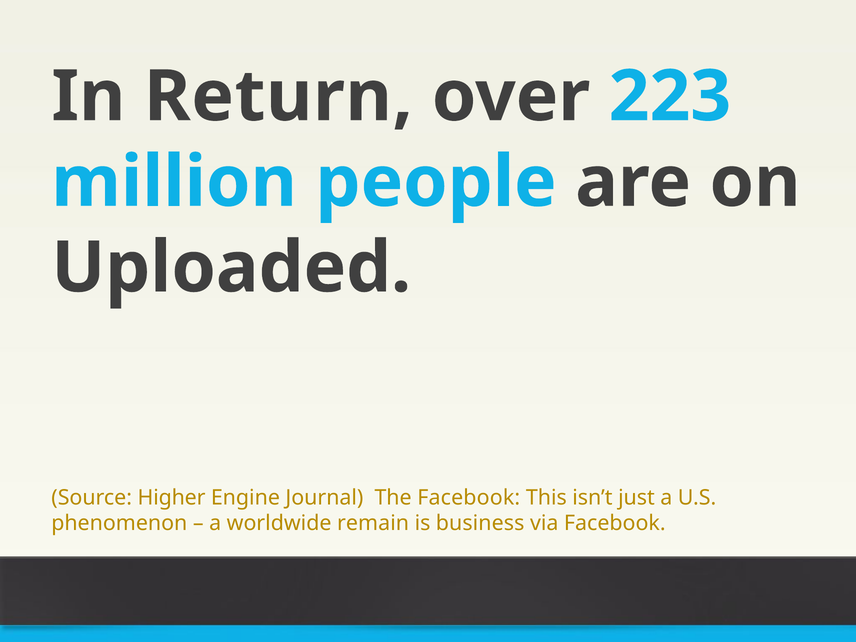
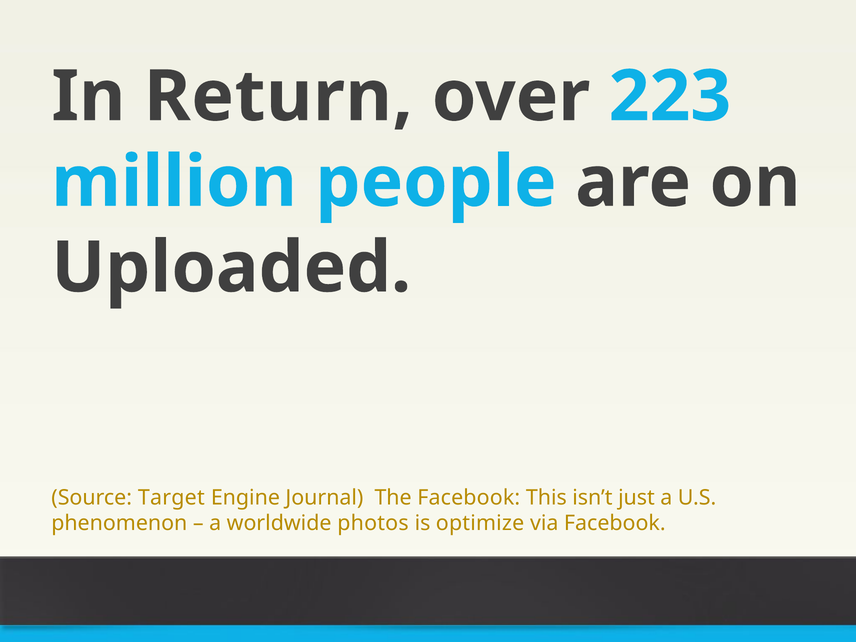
Higher: Higher -> Target
remain: remain -> photos
business: business -> optimize
